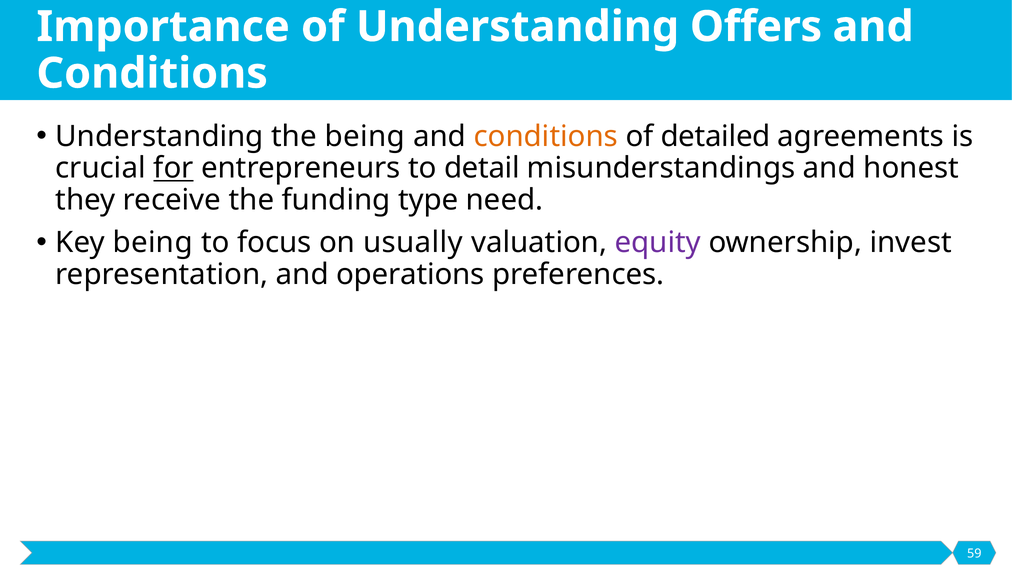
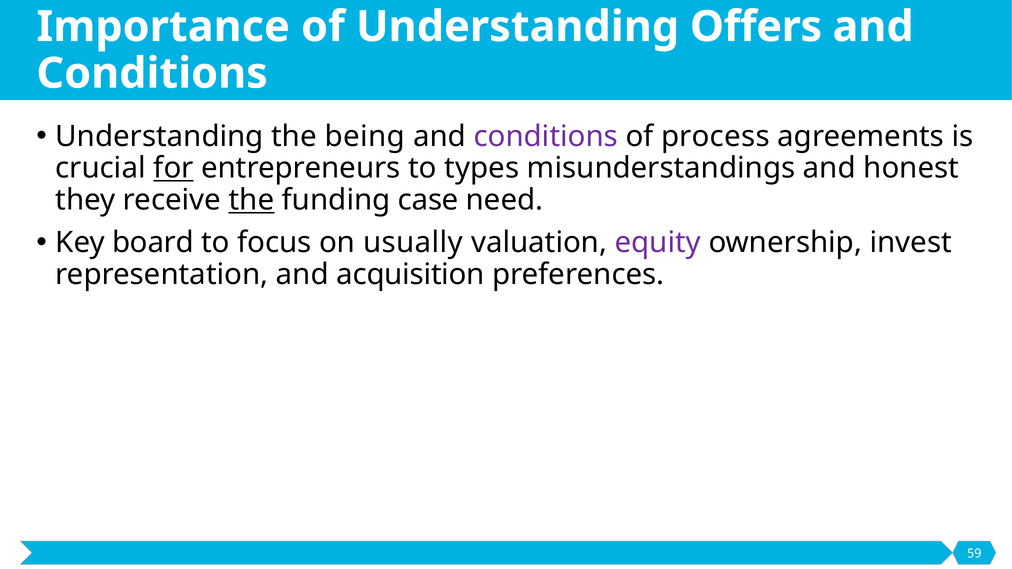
conditions at (546, 136) colour: orange -> purple
detailed: detailed -> process
detail: detail -> types
the at (251, 200) underline: none -> present
type: type -> case
Key being: being -> board
operations: operations -> acquisition
